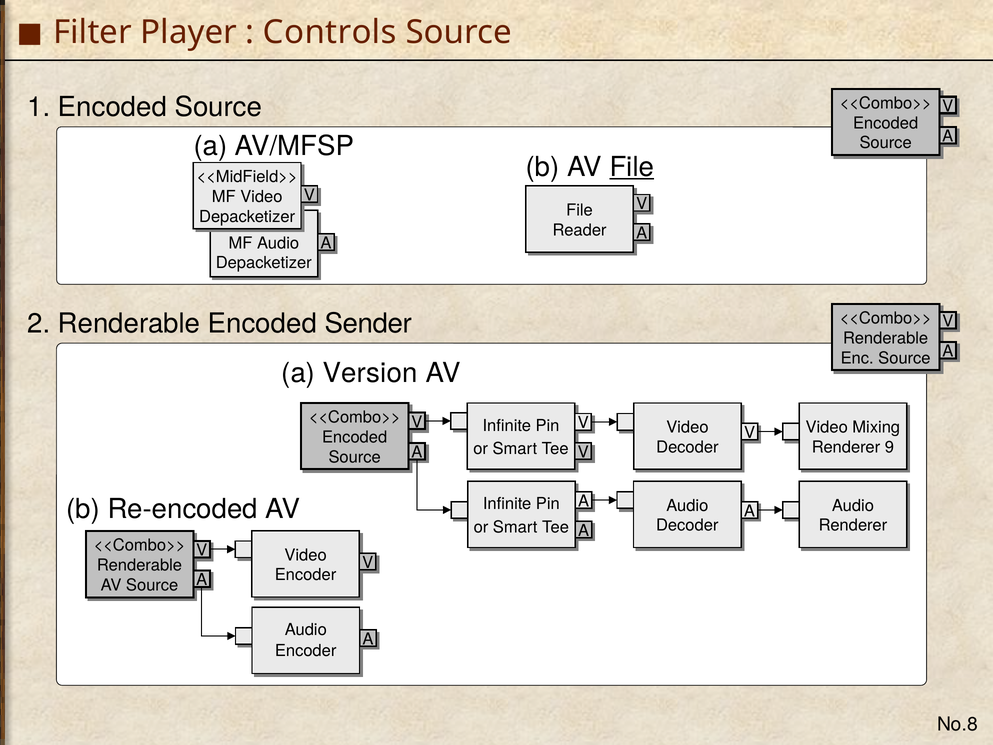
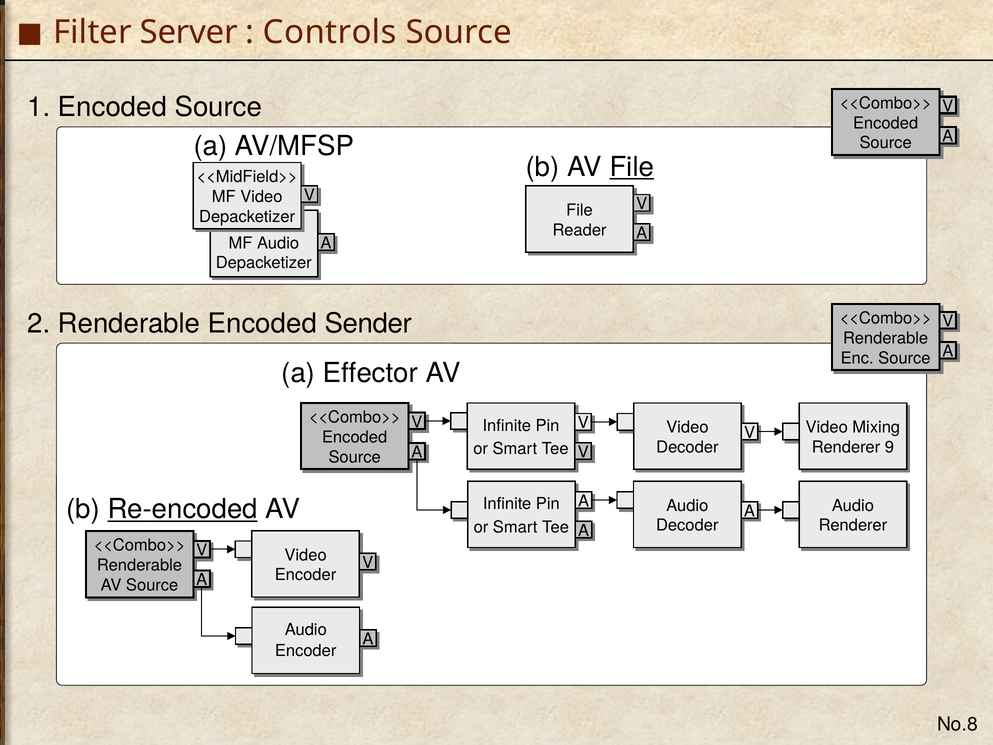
Player: Player -> Server
Version: Version -> Effector
Re-encoded underline: none -> present
